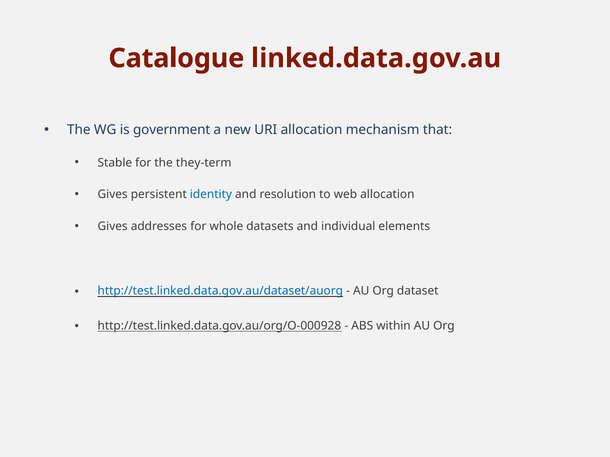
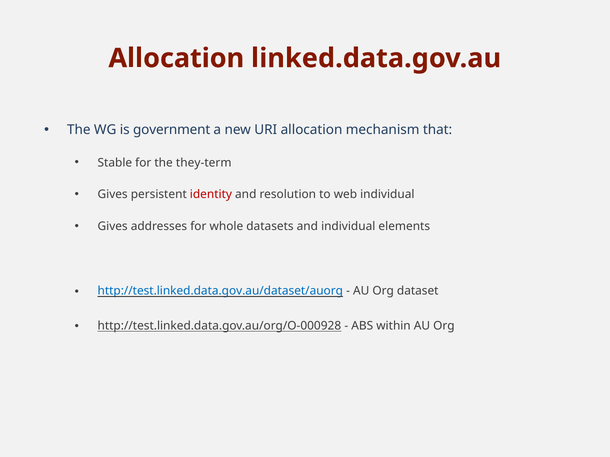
Catalogue at (176, 58): Catalogue -> Allocation
identity colour: blue -> red
web allocation: allocation -> individual
